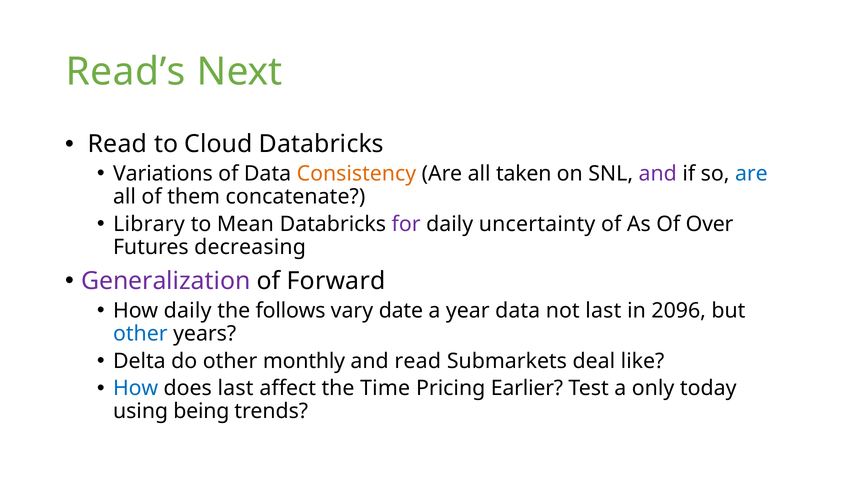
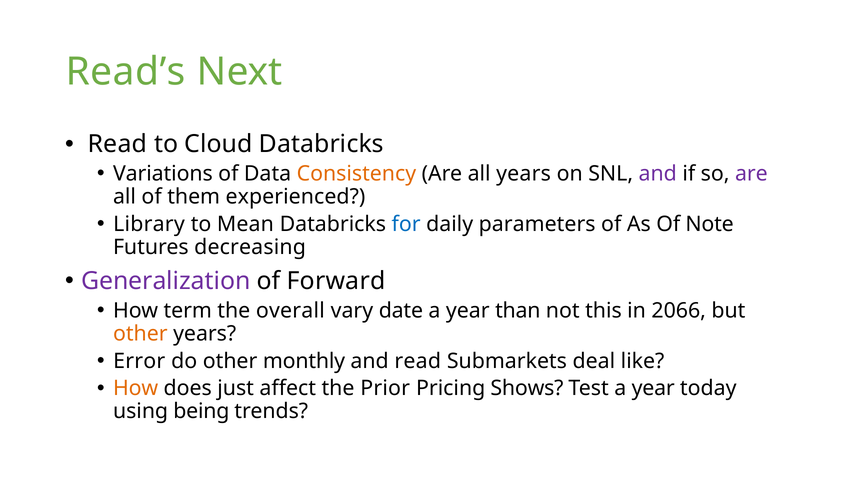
all taken: taken -> years
are at (751, 174) colour: blue -> purple
concatenate: concatenate -> experienced
for colour: purple -> blue
uncertainty: uncertainty -> parameters
Over: Over -> Note
How daily: daily -> term
follows: follows -> overall
year data: data -> than
not last: last -> this
2096: 2096 -> 2066
other at (140, 333) colour: blue -> orange
Delta: Delta -> Error
How at (136, 388) colour: blue -> orange
does last: last -> just
Time: Time -> Prior
Earlier: Earlier -> Shows
Test a only: only -> year
